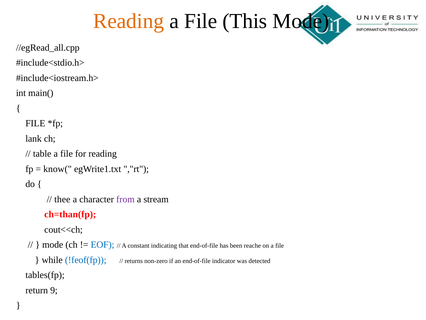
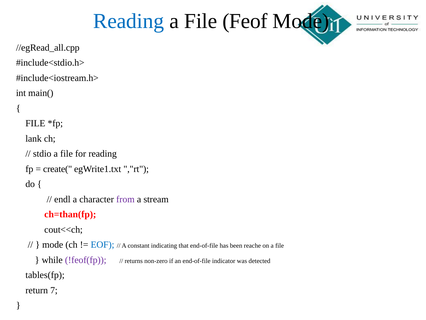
Reading at (129, 21) colour: orange -> blue
This: This -> Feof
table: table -> stdio
know(: know( -> create(
thee: thee -> endl
!feof(fp colour: blue -> purple
9: 9 -> 7
